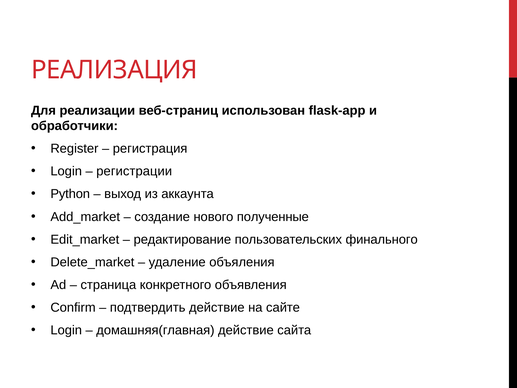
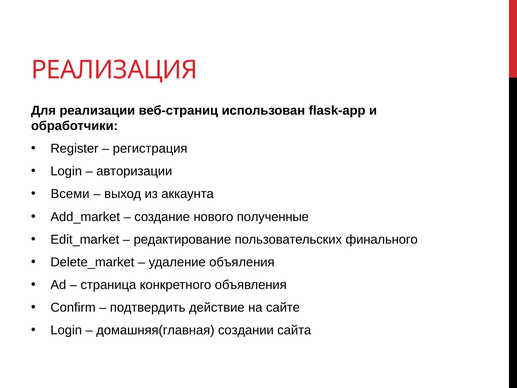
регистрации: регистрации -> авторизации
Python: Python -> Всеми
домашняя(главная действие: действие -> создании
